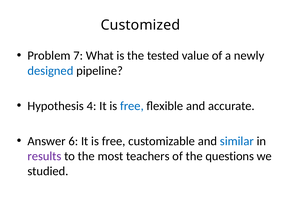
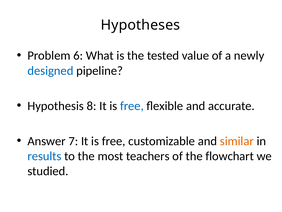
Customized: Customized -> Hypotheses
7: 7 -> 6
4: 4 -> 8
6: 6 -> 7
similar colour: blue -> orange
results colour: purple -> blue
questions: questions -> flowchart
